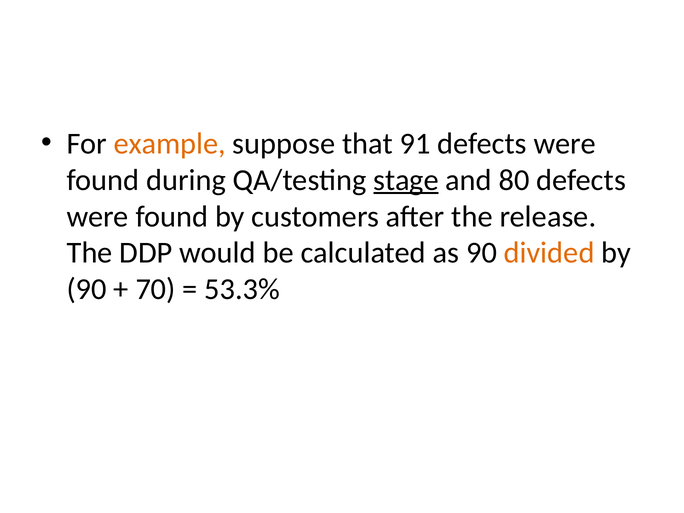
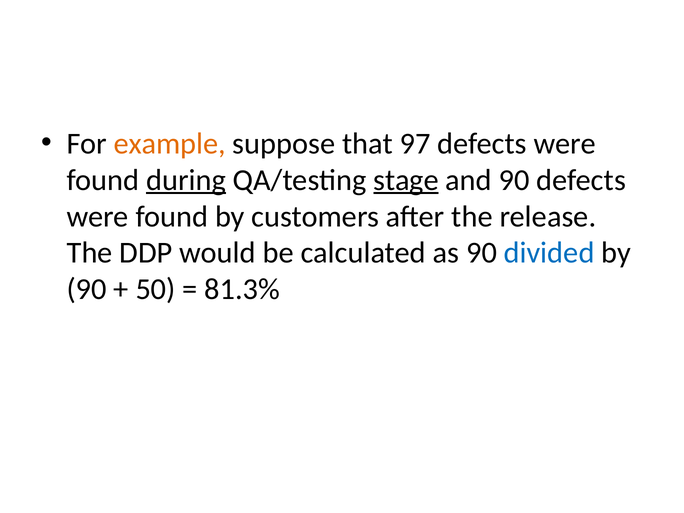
91: 91 -> 97
during underline: none -> present
and 80: 80 -> 90
divided colour: orange -> blue
70: 70 -> 50
53.3%: 53.3% -> 81.3%
